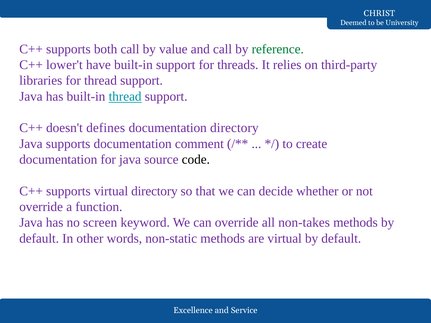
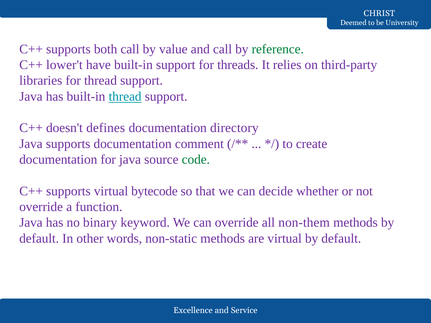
code colour: black -> green
virtual directory: directory -> bytecode
screen: screen -> binary
non-takes: non-takes -> non-them
